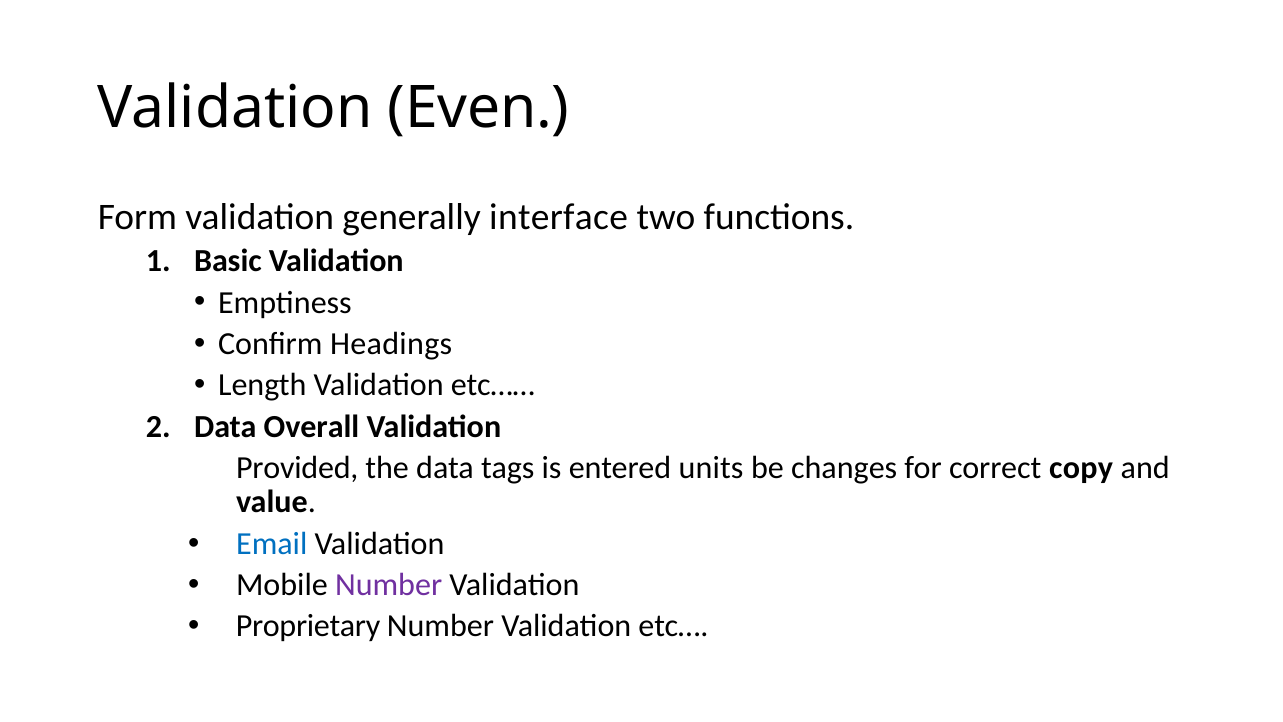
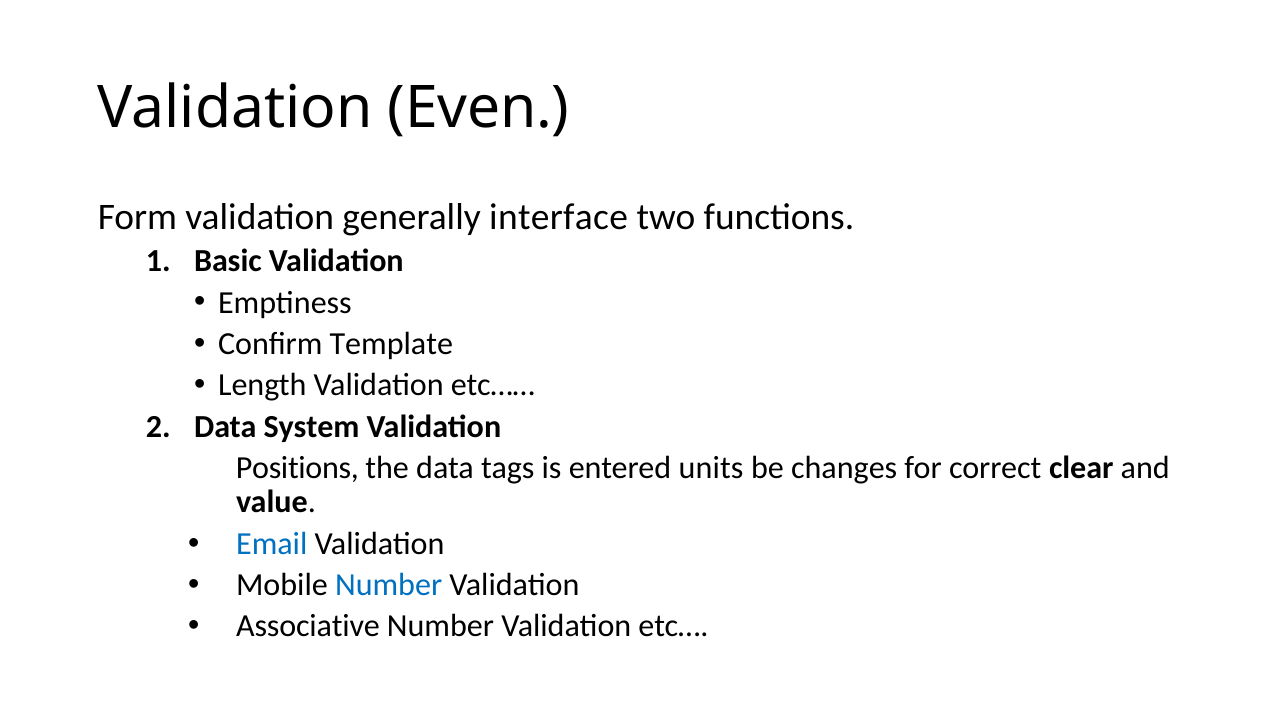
Headings: Headings -> Template
Overall: Overall -> System
Provided: Provided -> Positions
copy: copy -> clear
Number at (389, 585) colour: purple -> blue
Proprietary: Proprietary -> Associative
